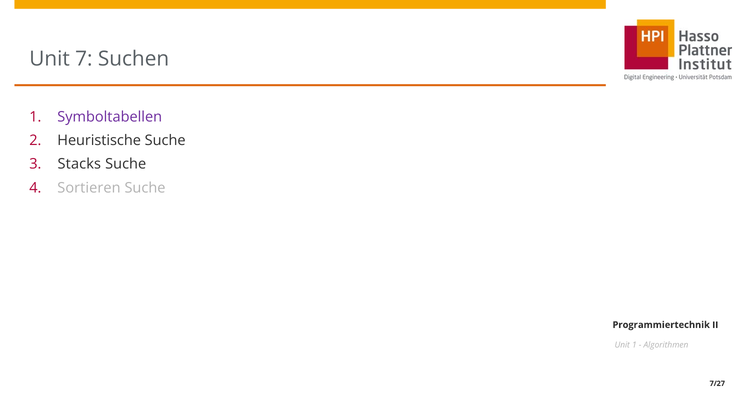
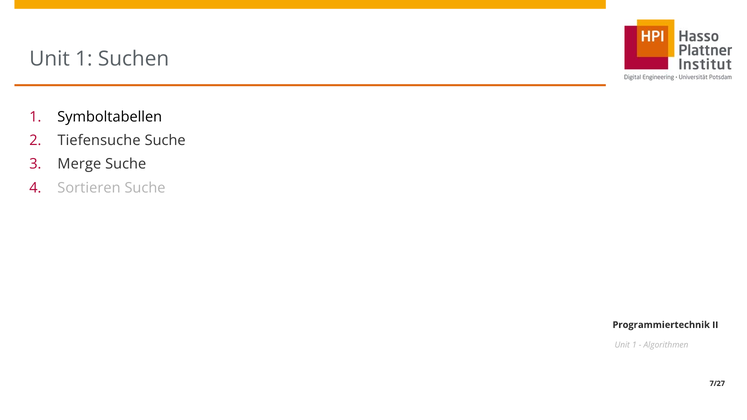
7 at (84, 59): 7 -> 1
Symboltabellen colour: purple -> black
Heuristische: Heuristische -> Tiefensuche
Stacks: Stacks -> Merge
